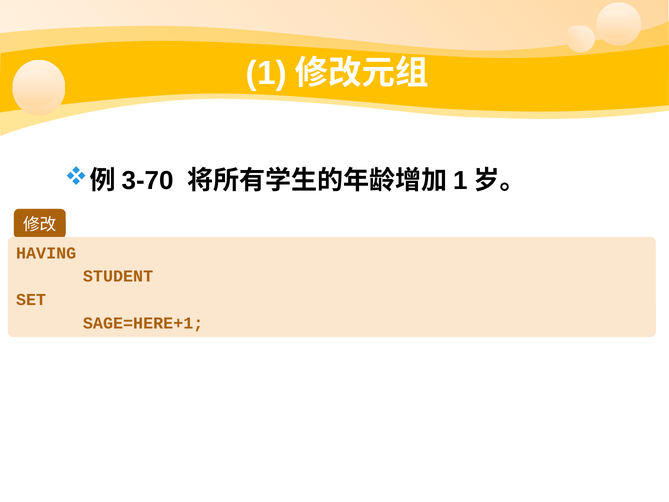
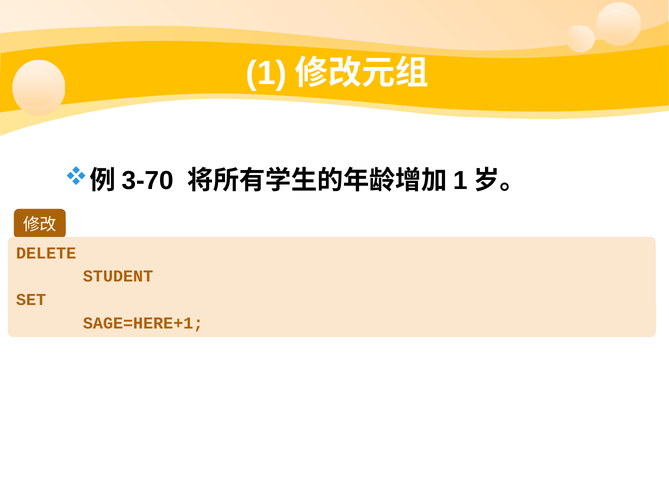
HAVING: HAVING -> DELETE
